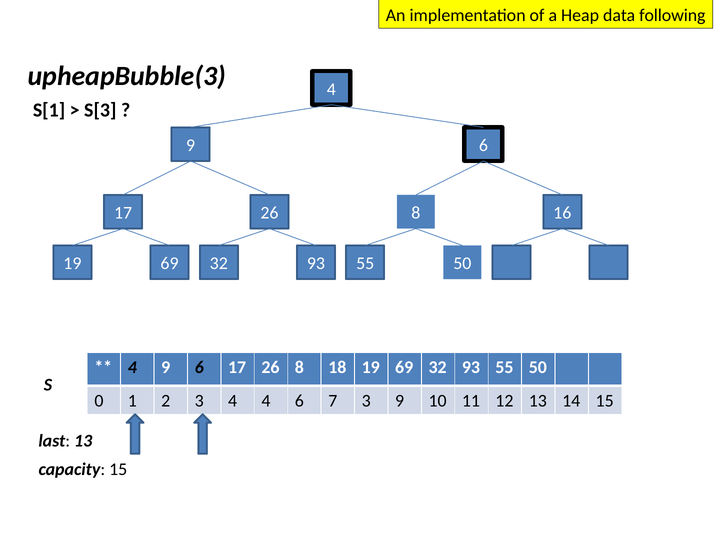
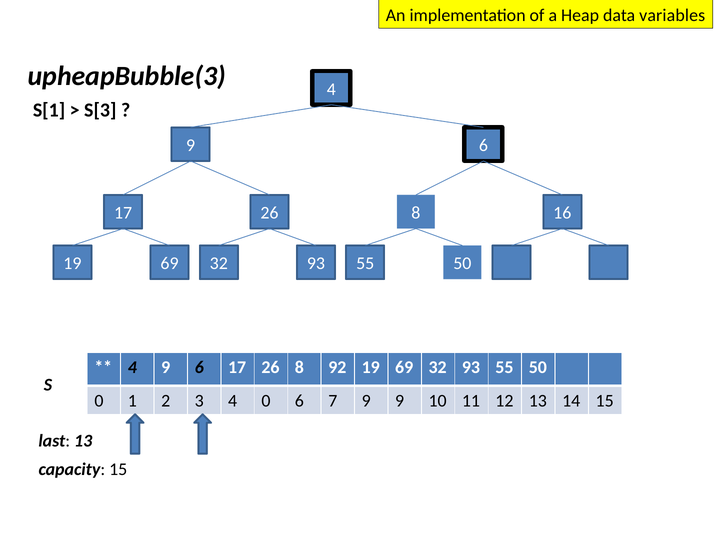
following: following -> variables
18: 18 -> 92
4 4: 4 -> 0
7 3: 3 -> 9
